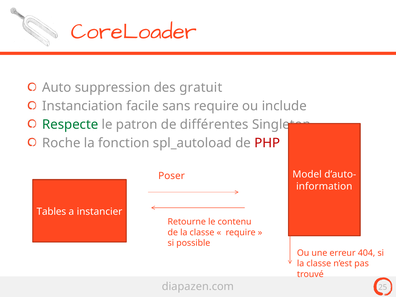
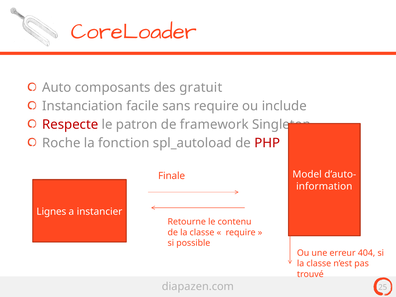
suppression: suppression -> composants
Respecte colour: green -> red
différentes: différentes -> framework
Poser: Poser -> Finale
Tables: Tables -> Lignes
